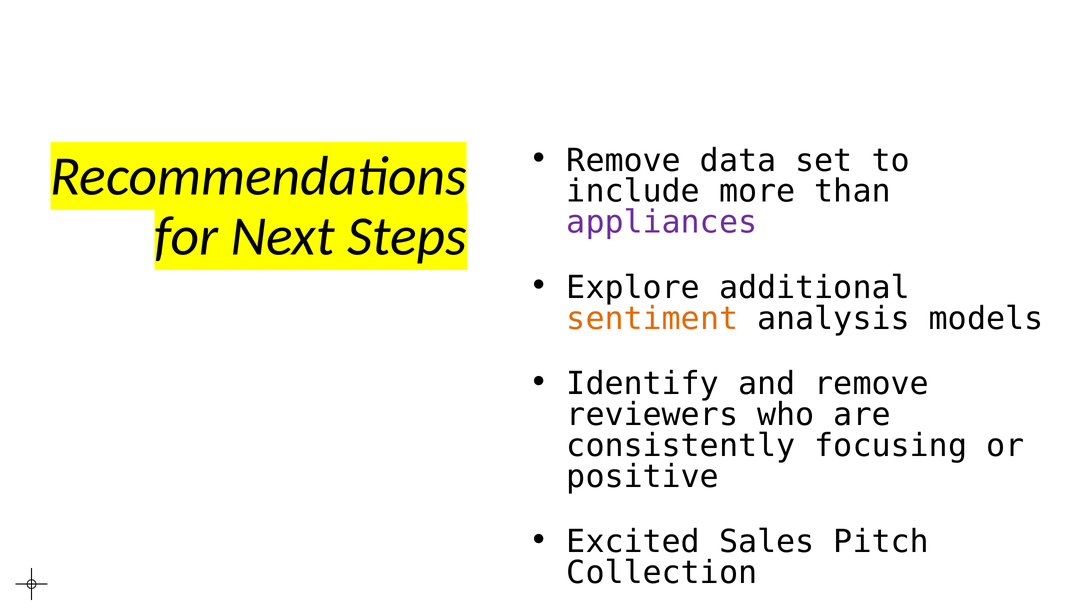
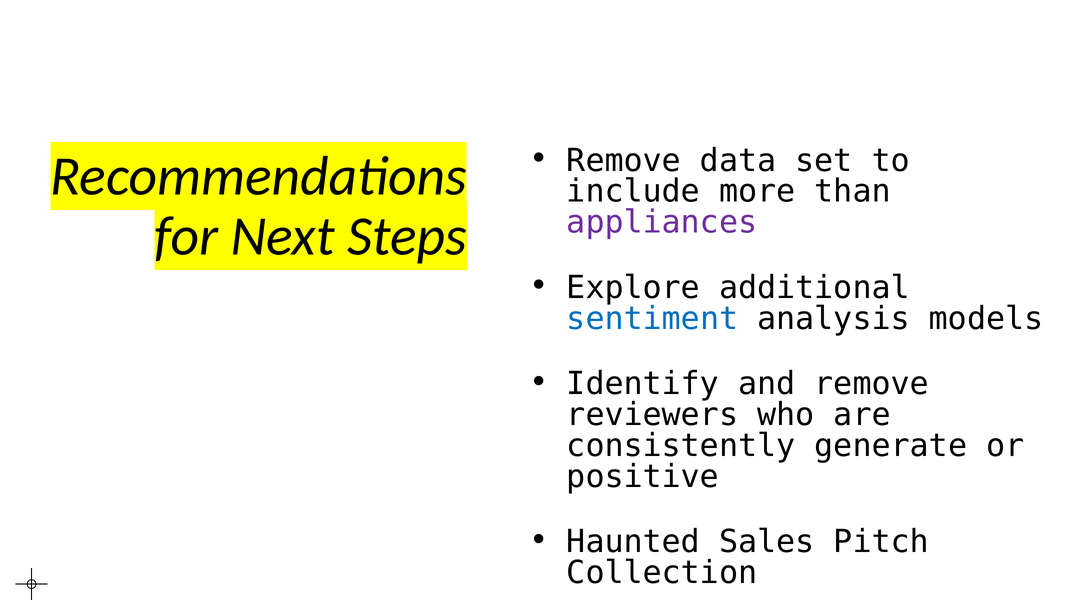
sentiment colour: orange -> blue
focusing: focusing -> generate
Excited: Excited -> Haunted
